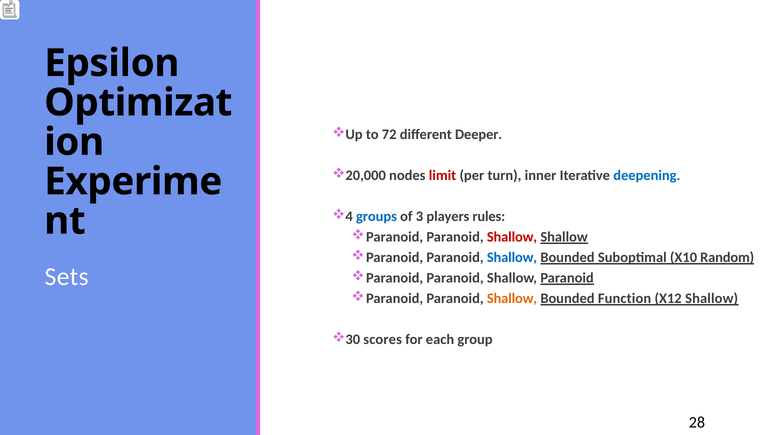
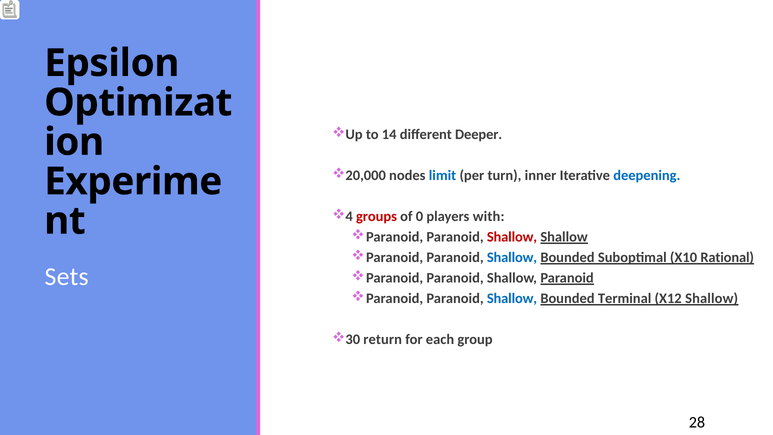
72: 72 -> 14
limit colour: red -> blue
groups colour: blue -> red
3: 3 -> 0
rules: rules -> with
Random: Random -> Rational
Shallow at (512, 298) colour: orange -> blue
Function: Function -> Terminal
scores: scores -> return
